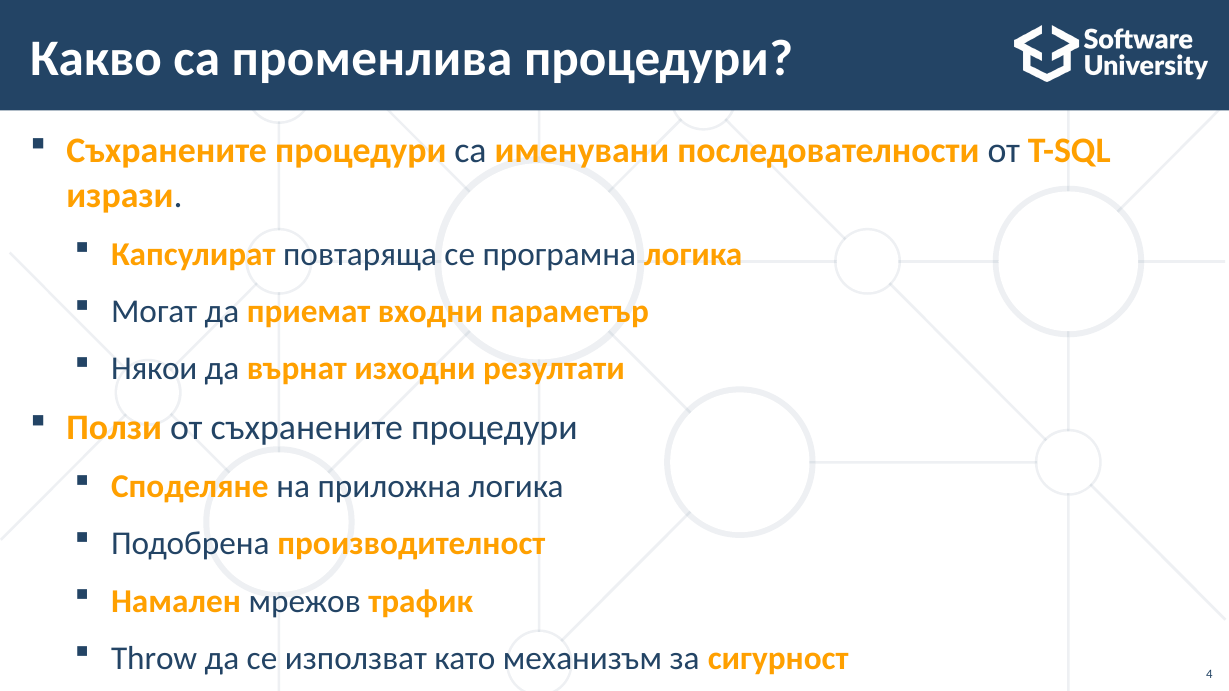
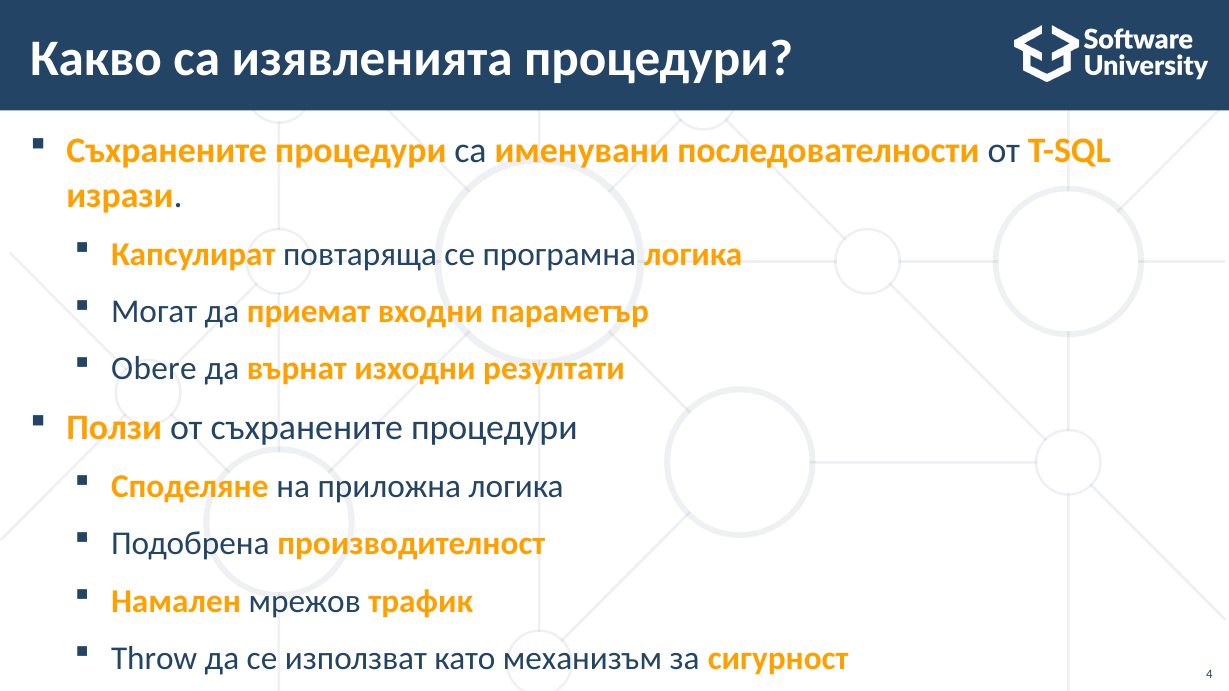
променлива: променлива -> изявленията
Някои: Някои -> Obere
